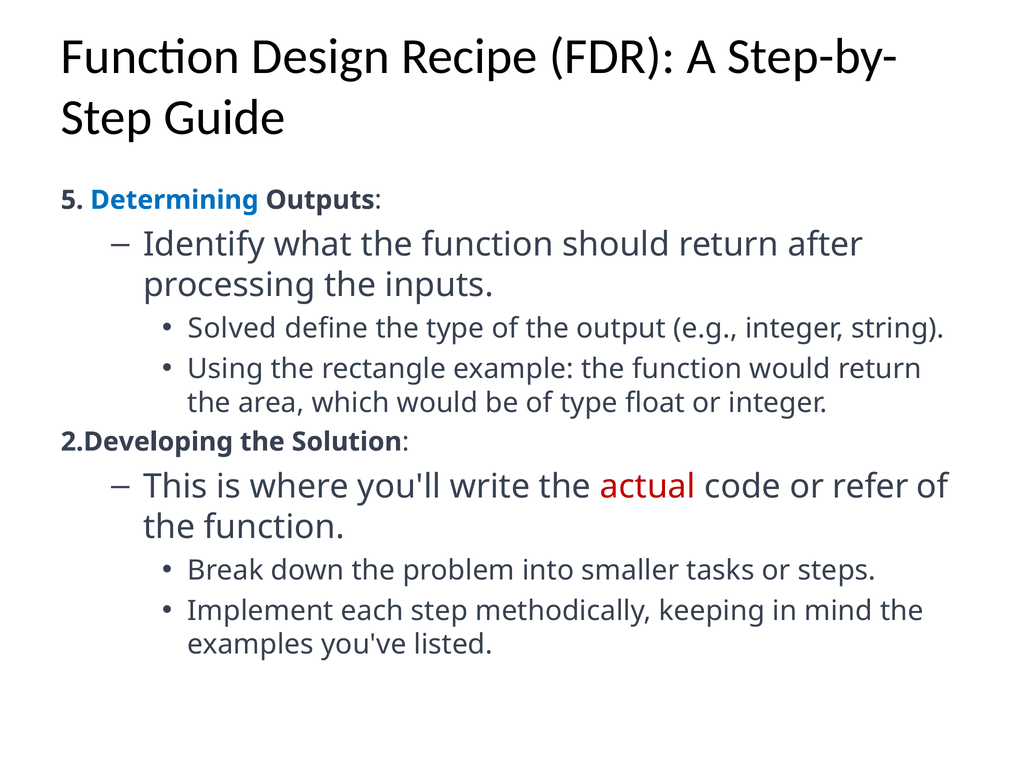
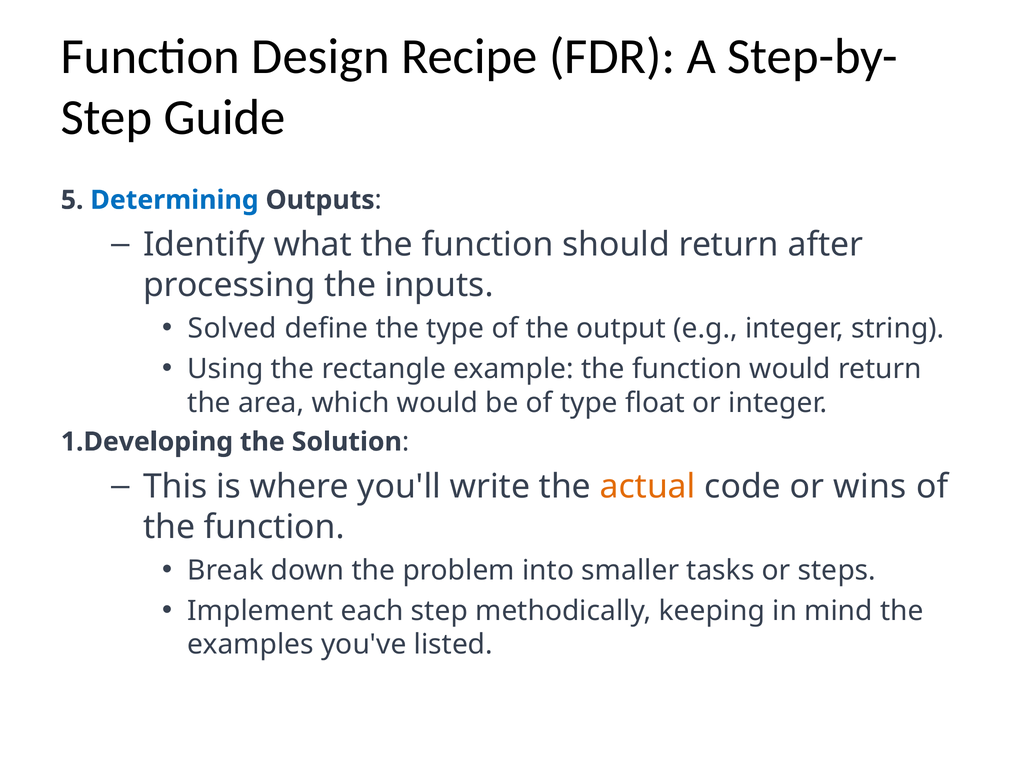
2.Developing: 2.Developing -> 1.Developing
actual colour: red -> orange
refer: refer -> wins
